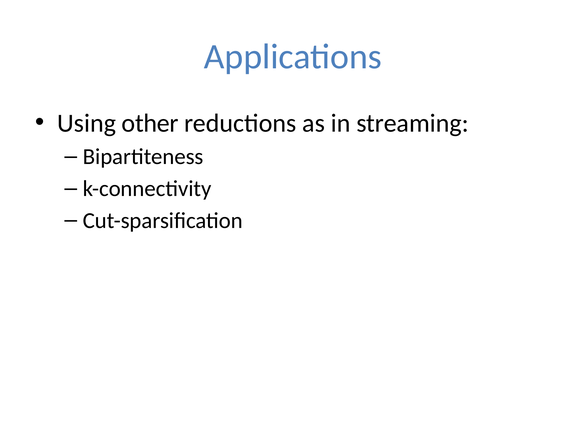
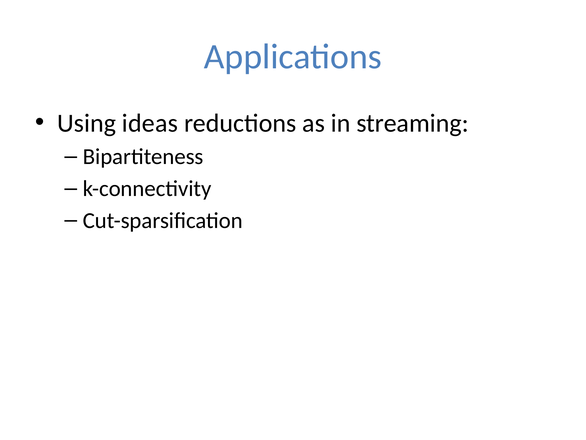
other: other -> ideas
